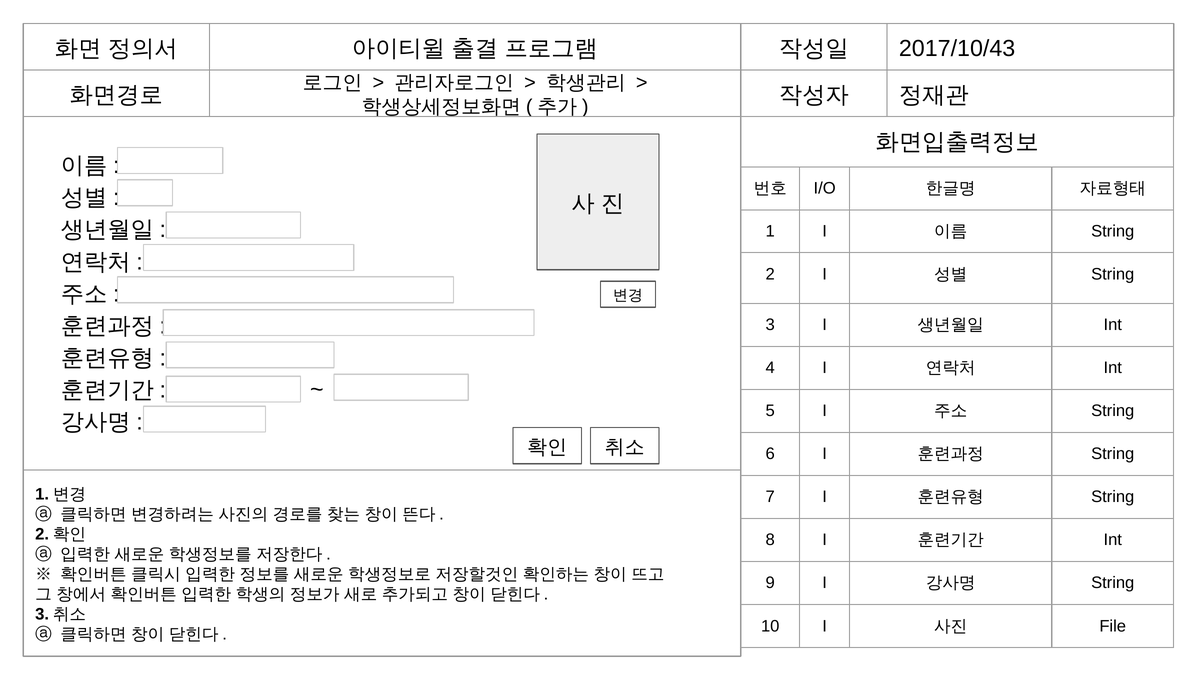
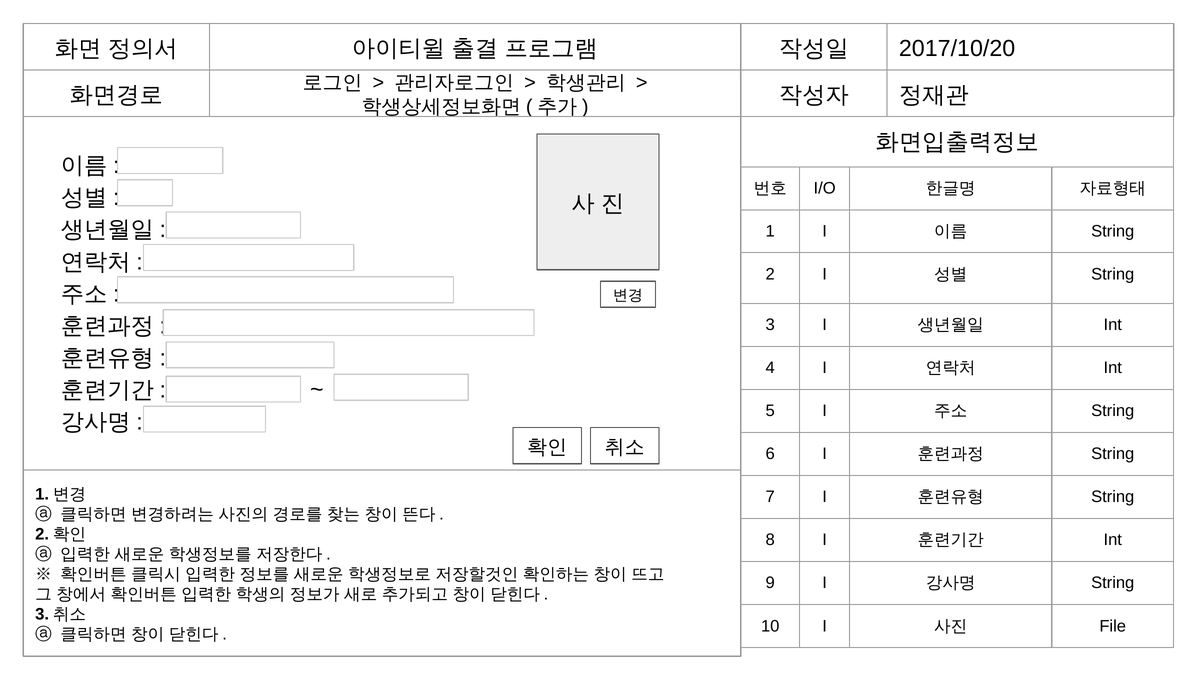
2017/10/43: 2017/10/43 -> 2017/10/20
